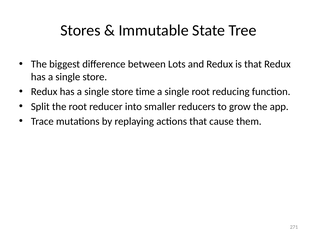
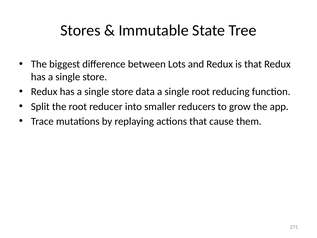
time: time -> data
